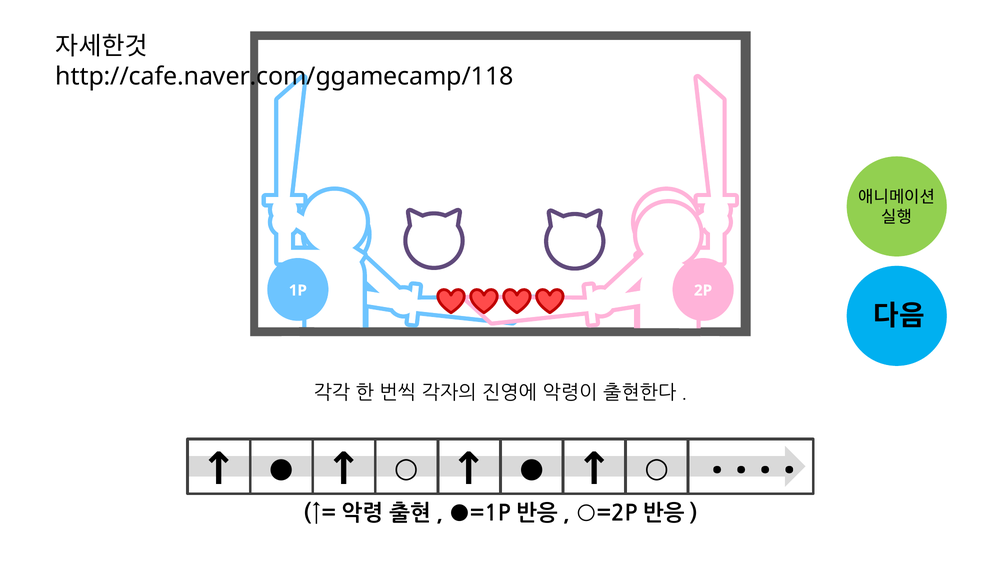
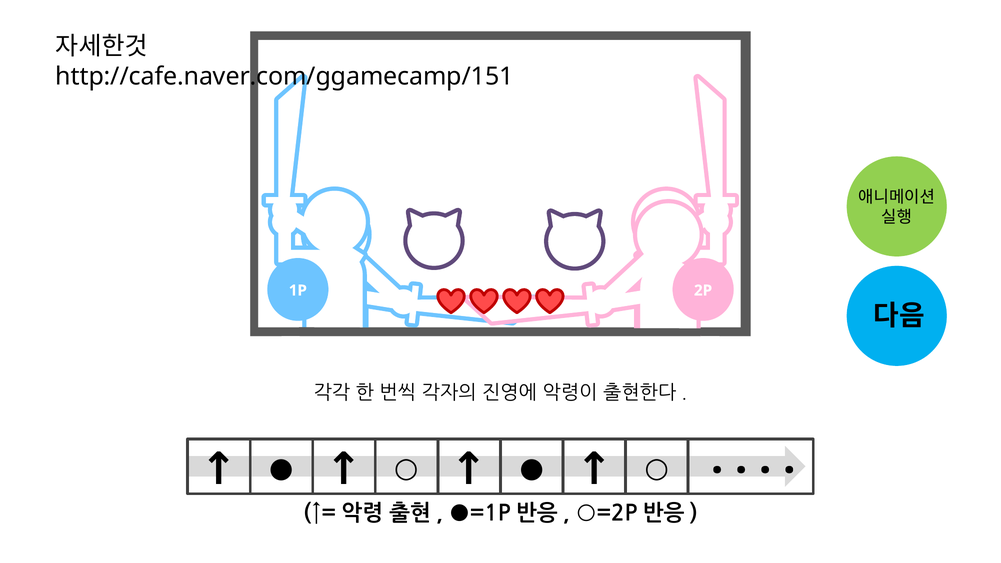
http://cafe.naver.com/ggamecamp/118: http://cafe.naver.com/ggamecamp/118 -> http://cafe.naver.com/ggamecamp/151
